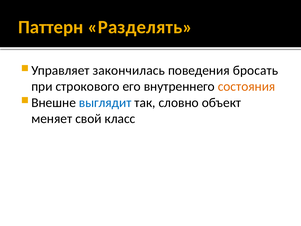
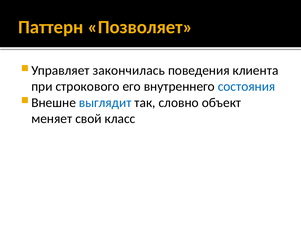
Разделять: Разделять -> Позволяет
бросать: бросать -> клиента
состояния colour: orange -> blue
